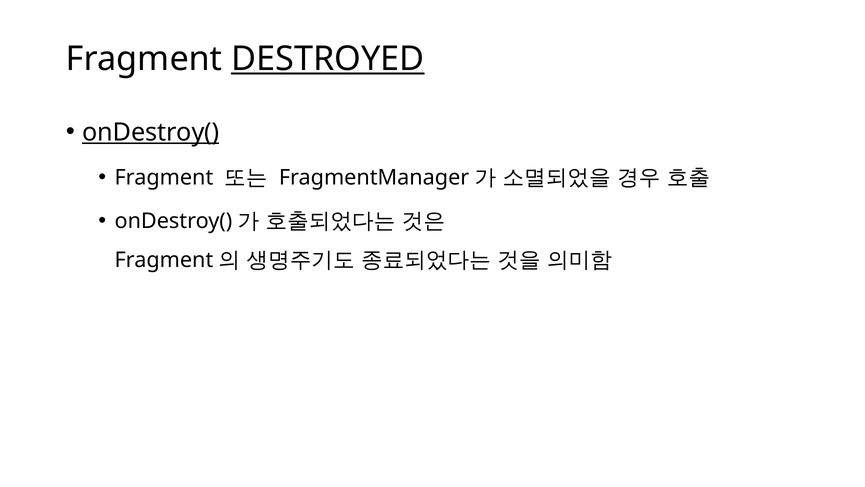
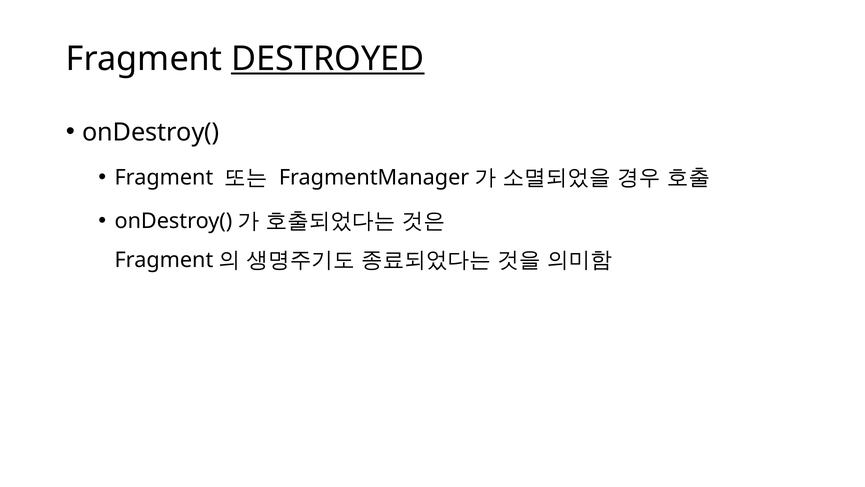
onDestroy( at (151, 132) underline: present -> none
